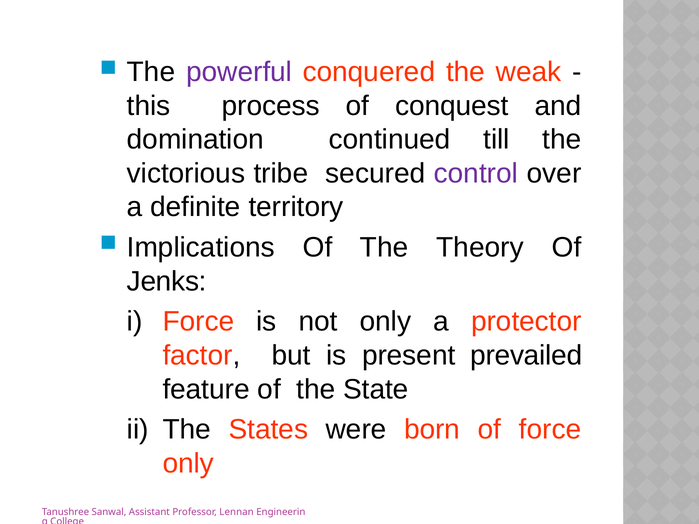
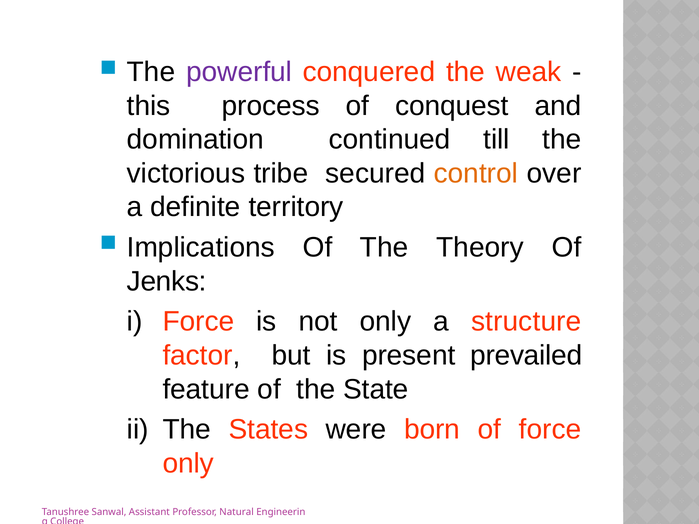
control colour: purple -> orange
protector: protector -> structure
Lennan: Lennan -> Natural
